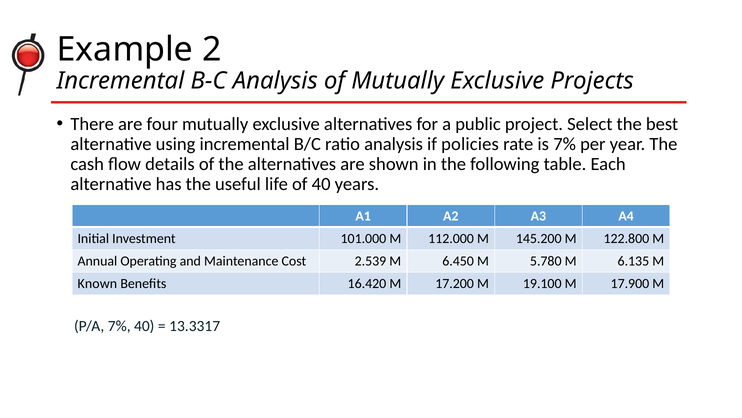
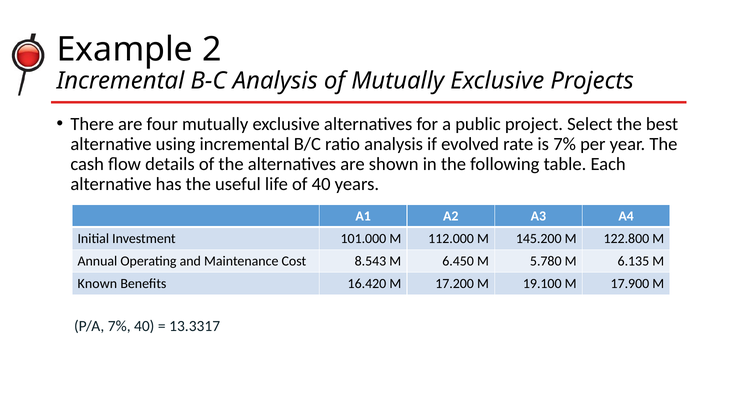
policies: policies -> evolved
2.539: 2.539 -> 8.543
